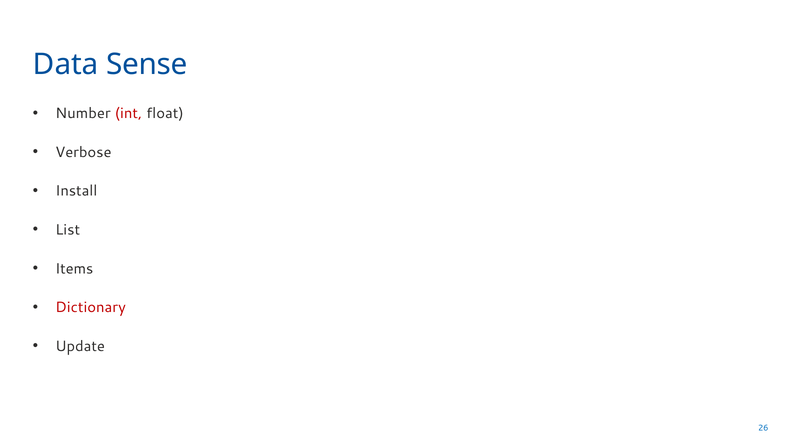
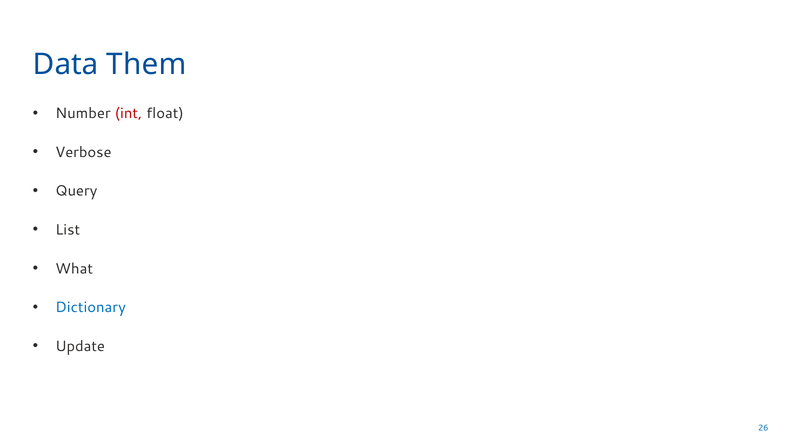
Sense: Sense -> Them
Install: Install -> Query
Items: Items -> What
Dictionary colour: red -> blue
